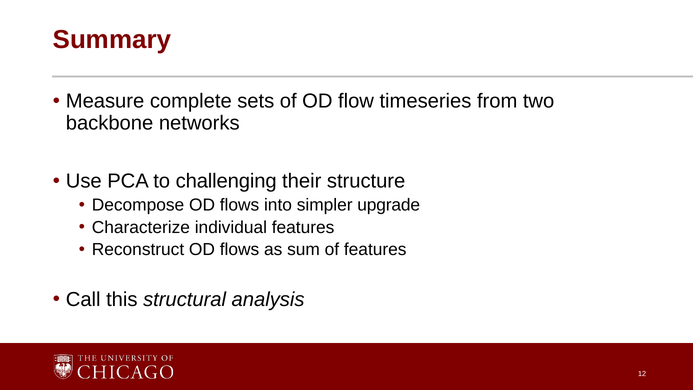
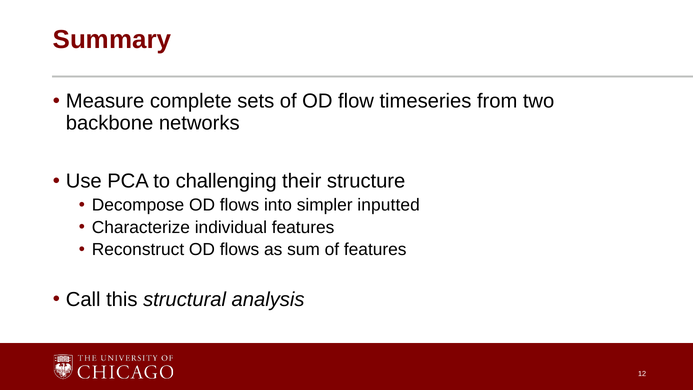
upgrade: upgrade -> inputted
